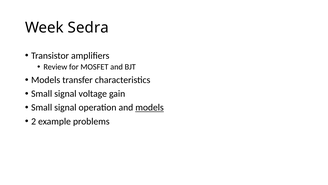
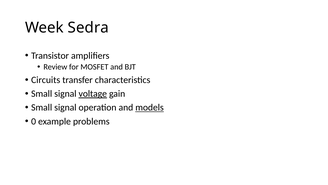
Models at (46, 80): Models -> Circuits
voltage underline: none -> present
2: 2 -> 0
